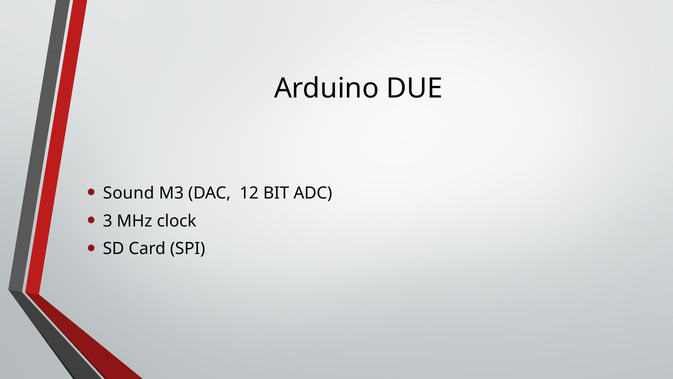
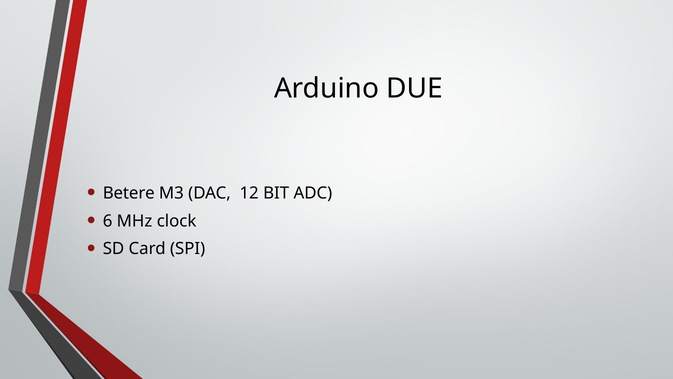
Sound: Sound -> Betere
3: 3 -> 6
